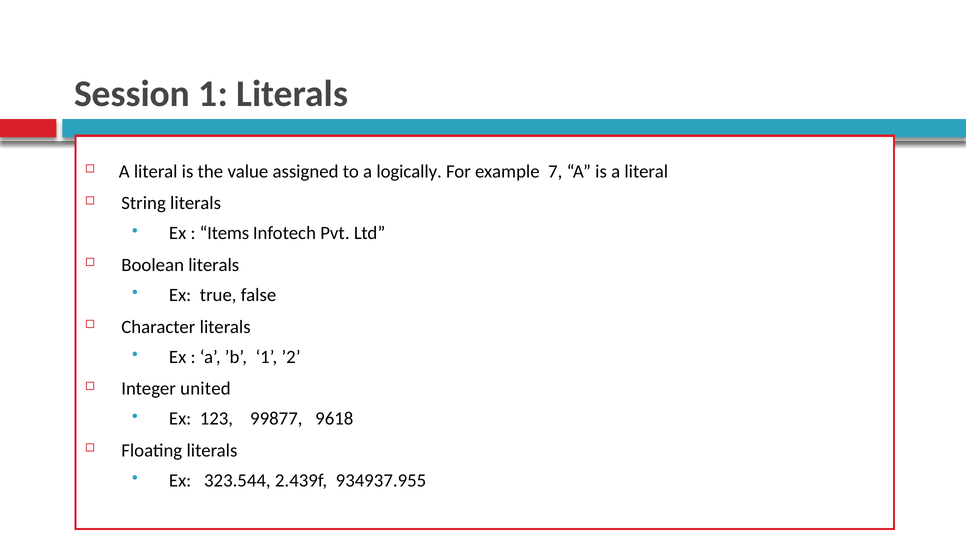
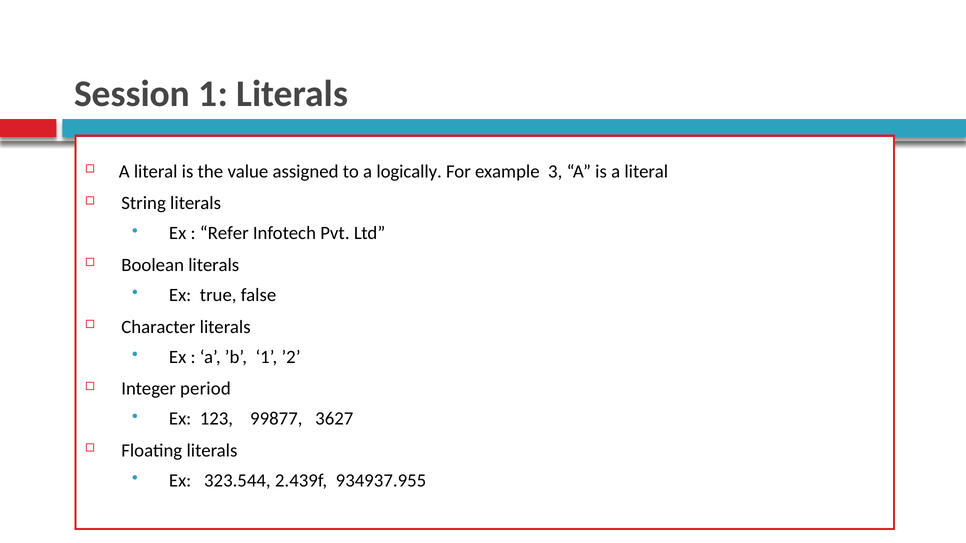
7: 7 -> 3
Items: Items -> Refer
united: united -> period
9618: 9618 -> 3627
